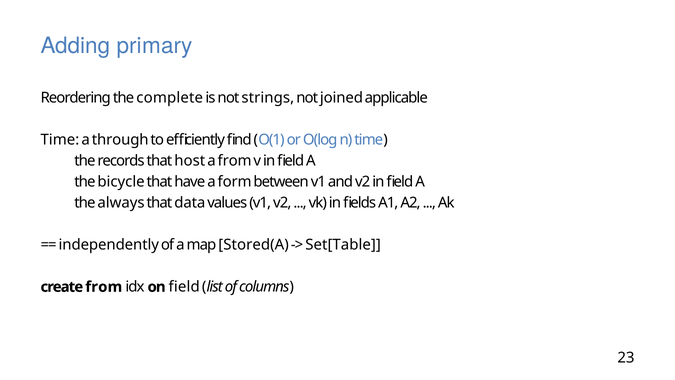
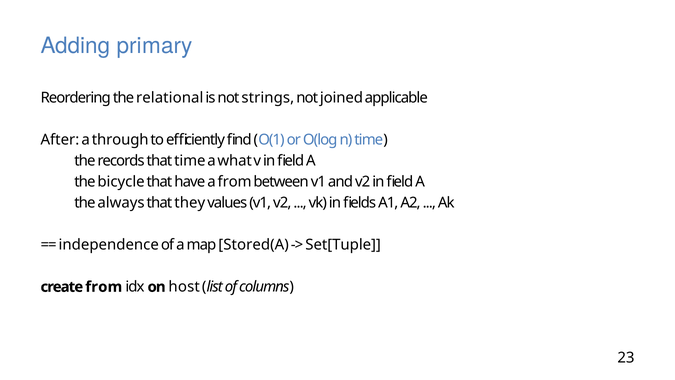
complete: complete -> relational
Time at (60, 140): Time -> After
that host: host -> time
a from: from -> what
a form: form -> from
data: data -> they
independently: independently -> independence
Set[Table: Set[Table -> Set[Tuple
on field: field -> host
